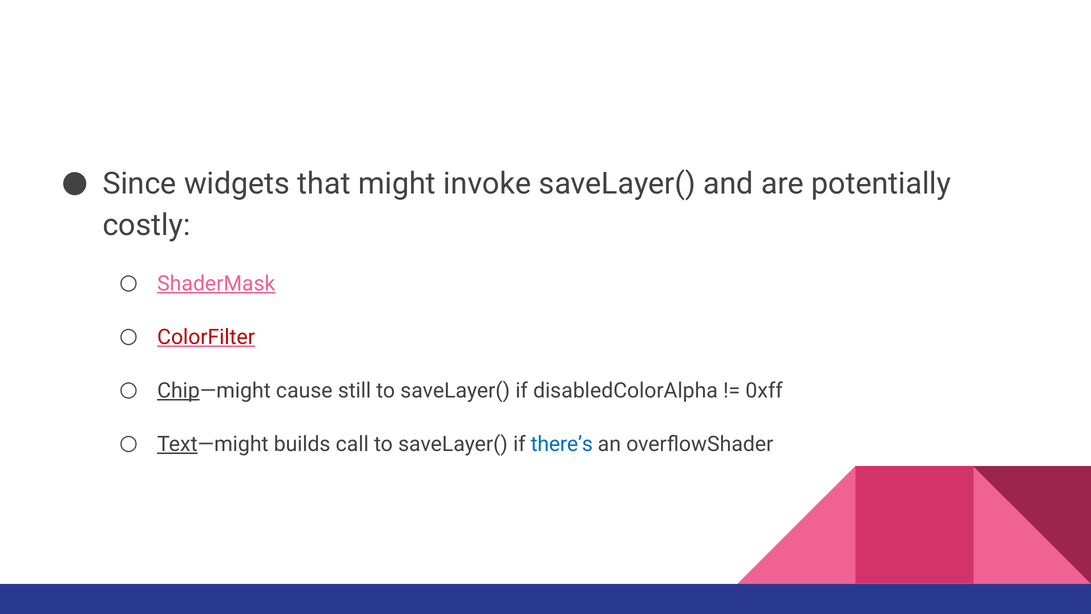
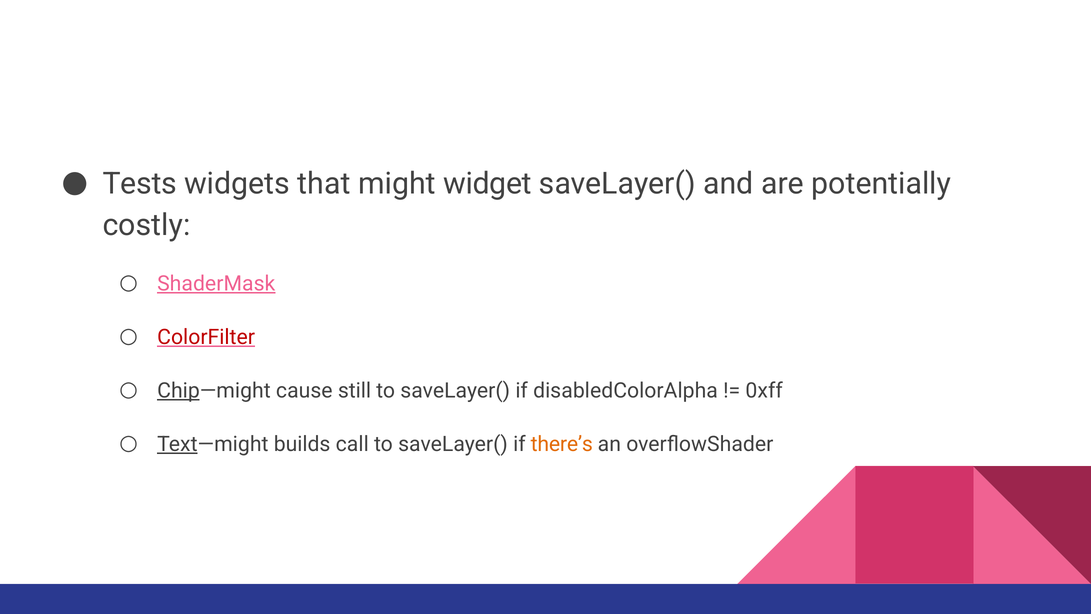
Since: Since -> Tests
invoke: invoke -> widget
there’s colour: blue -> orange
